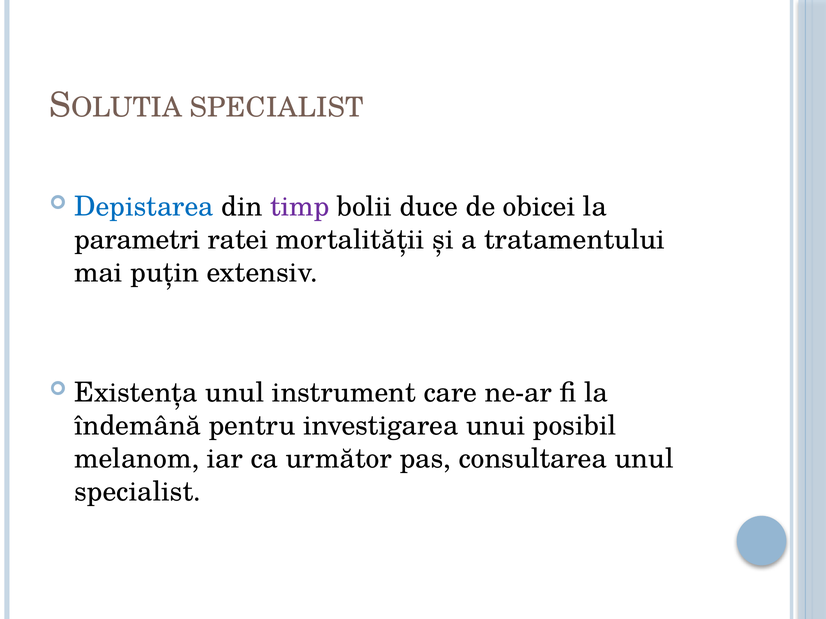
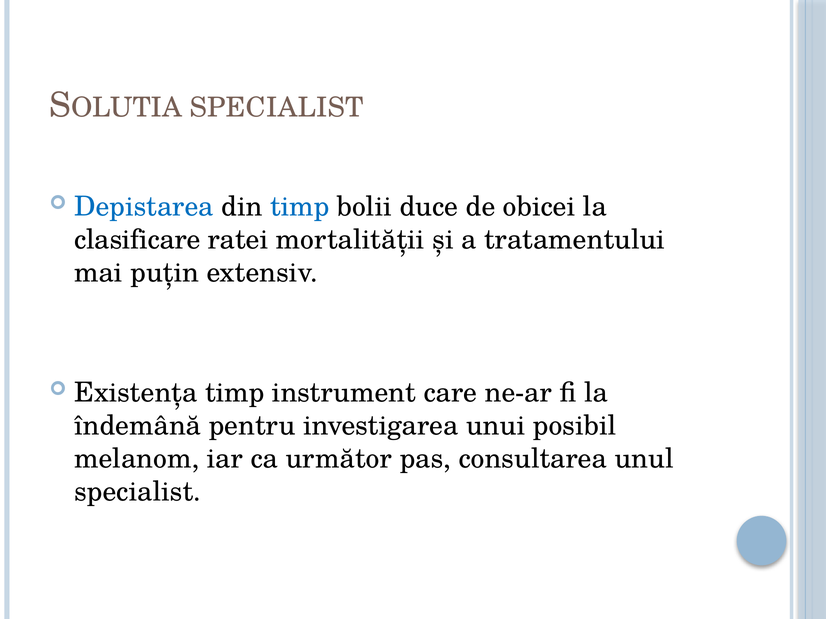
timp at (300, 207) colour: purple -> blue
parametri: parametri -> clasificare
Existența unul: unul -> timp
